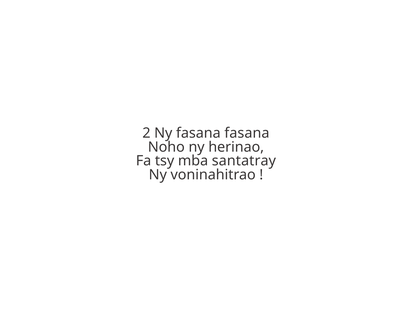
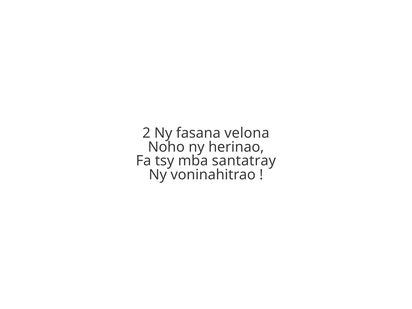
fasana fasana: fasana -> velona
